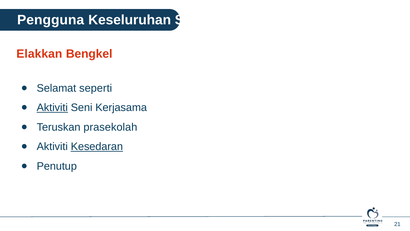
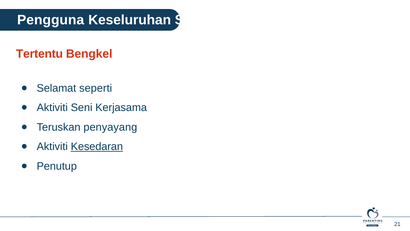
Elakkan: Elakkan -> Tertentu
Aktiviti at (52, 108) underline: present -> none
prasekolah: prasekolah -> penyayang
